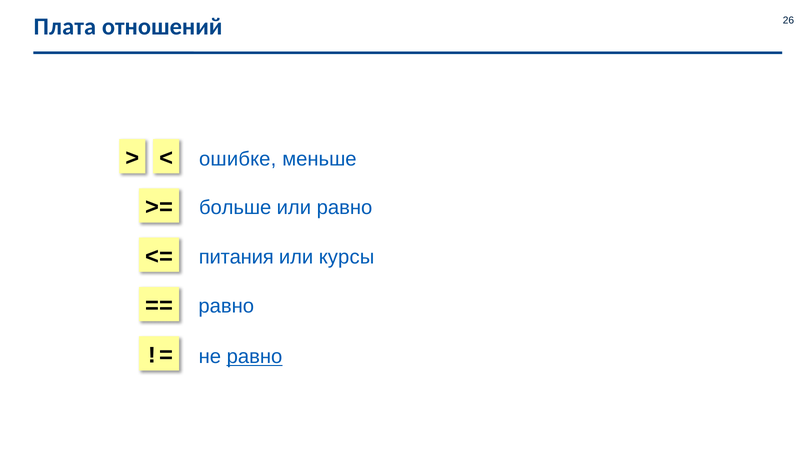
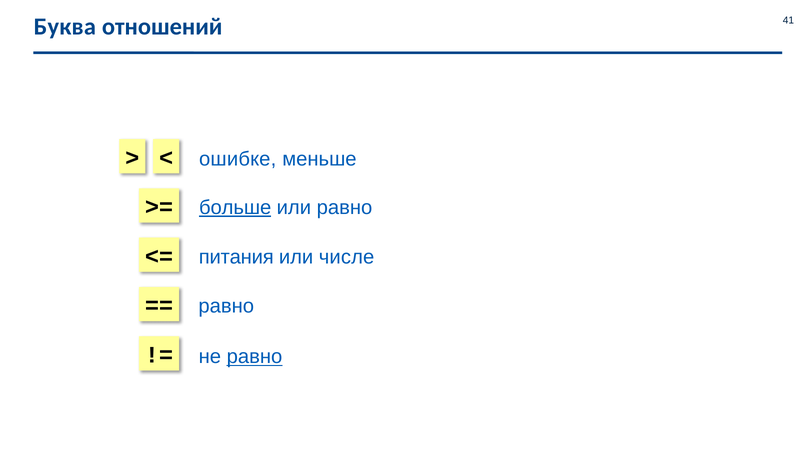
Плата: Плата -> Буква
26: 26 -> 41
больше underline: none -> present
курсы: курсы -> числе
